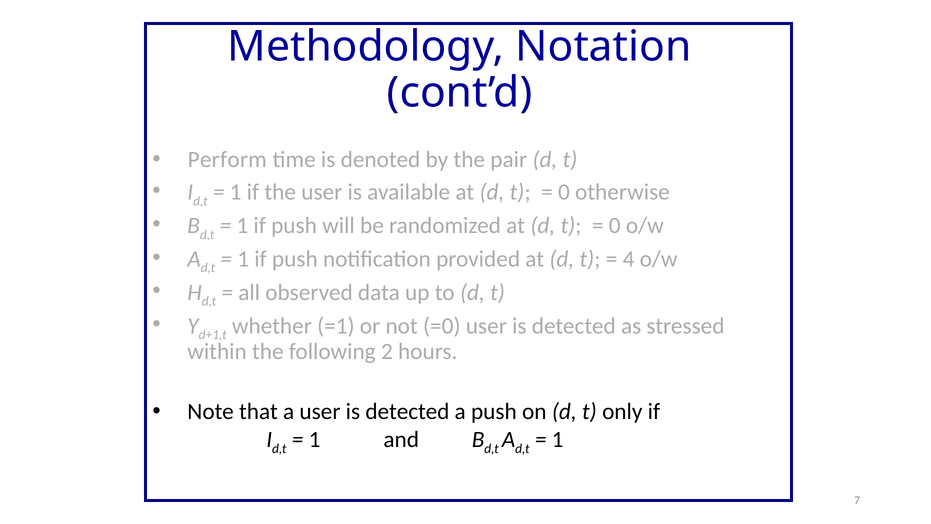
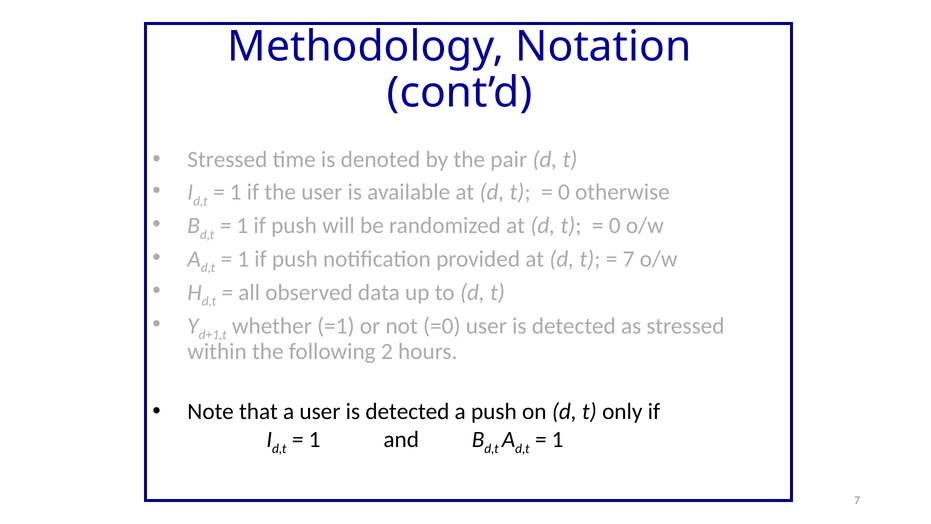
Perform at (227, 159): Perform -> Stressed
4 at (629, 259): 4 -> 7
